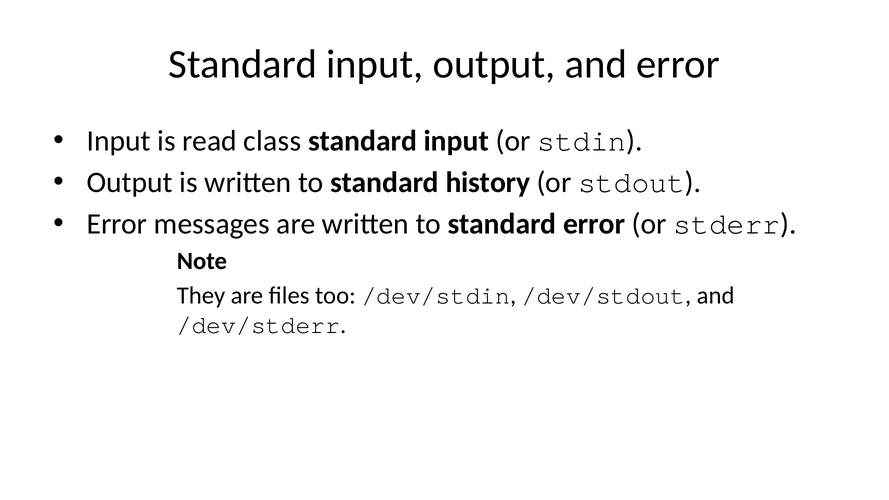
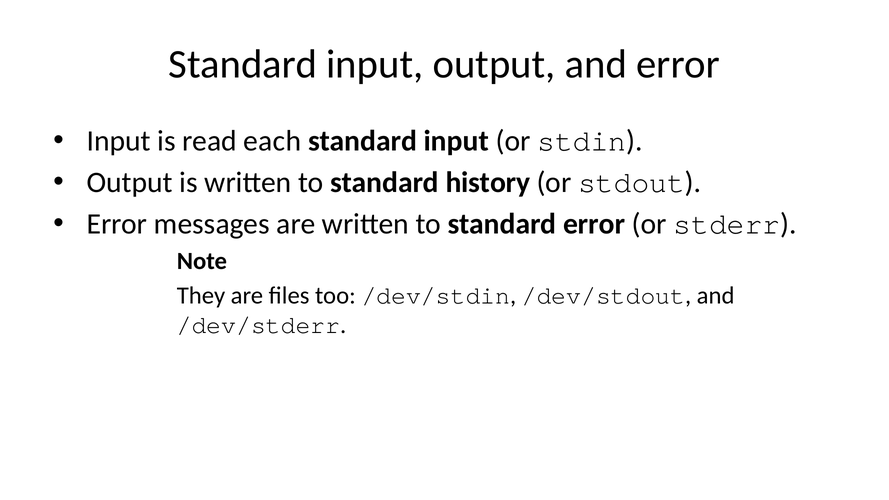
class: class -> each
